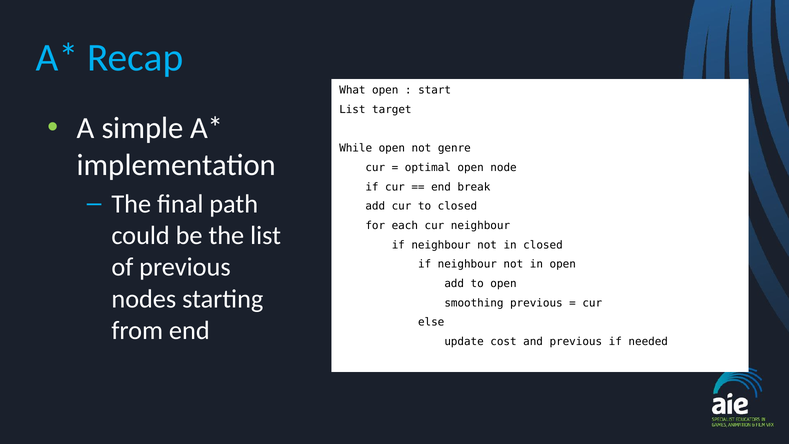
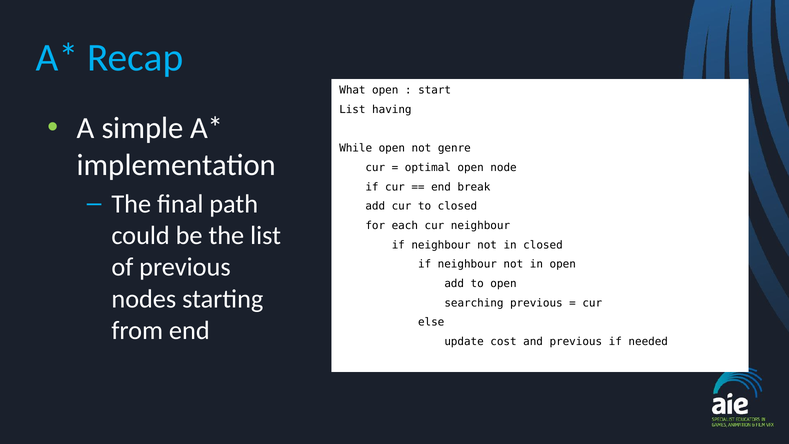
target: target -> having
smoothing: smoothing -> searching
